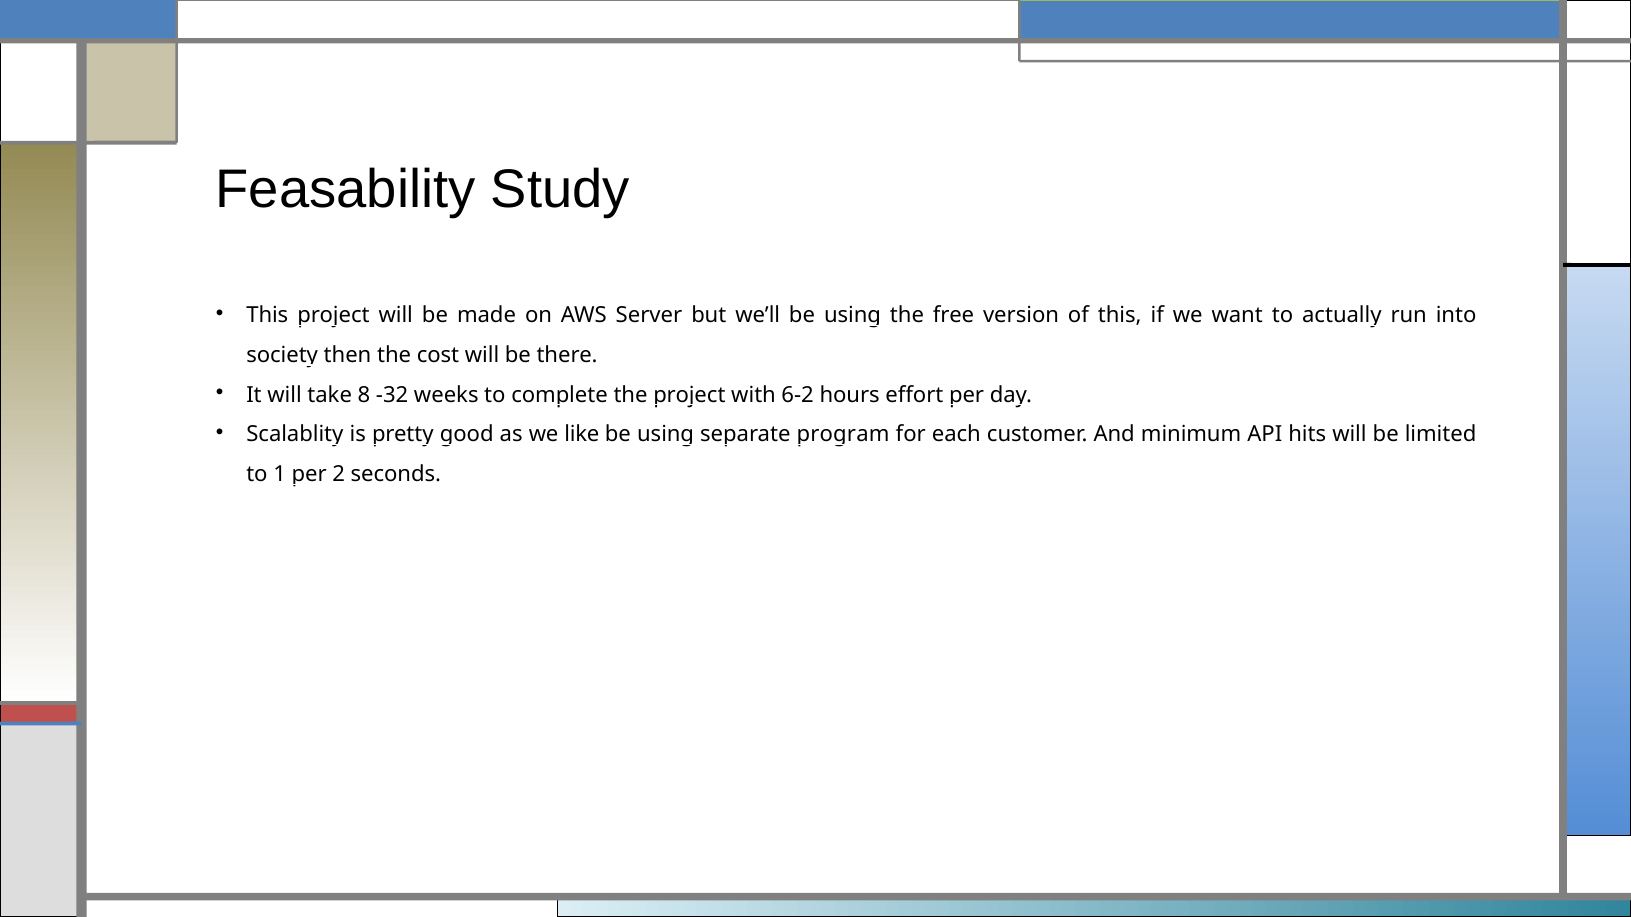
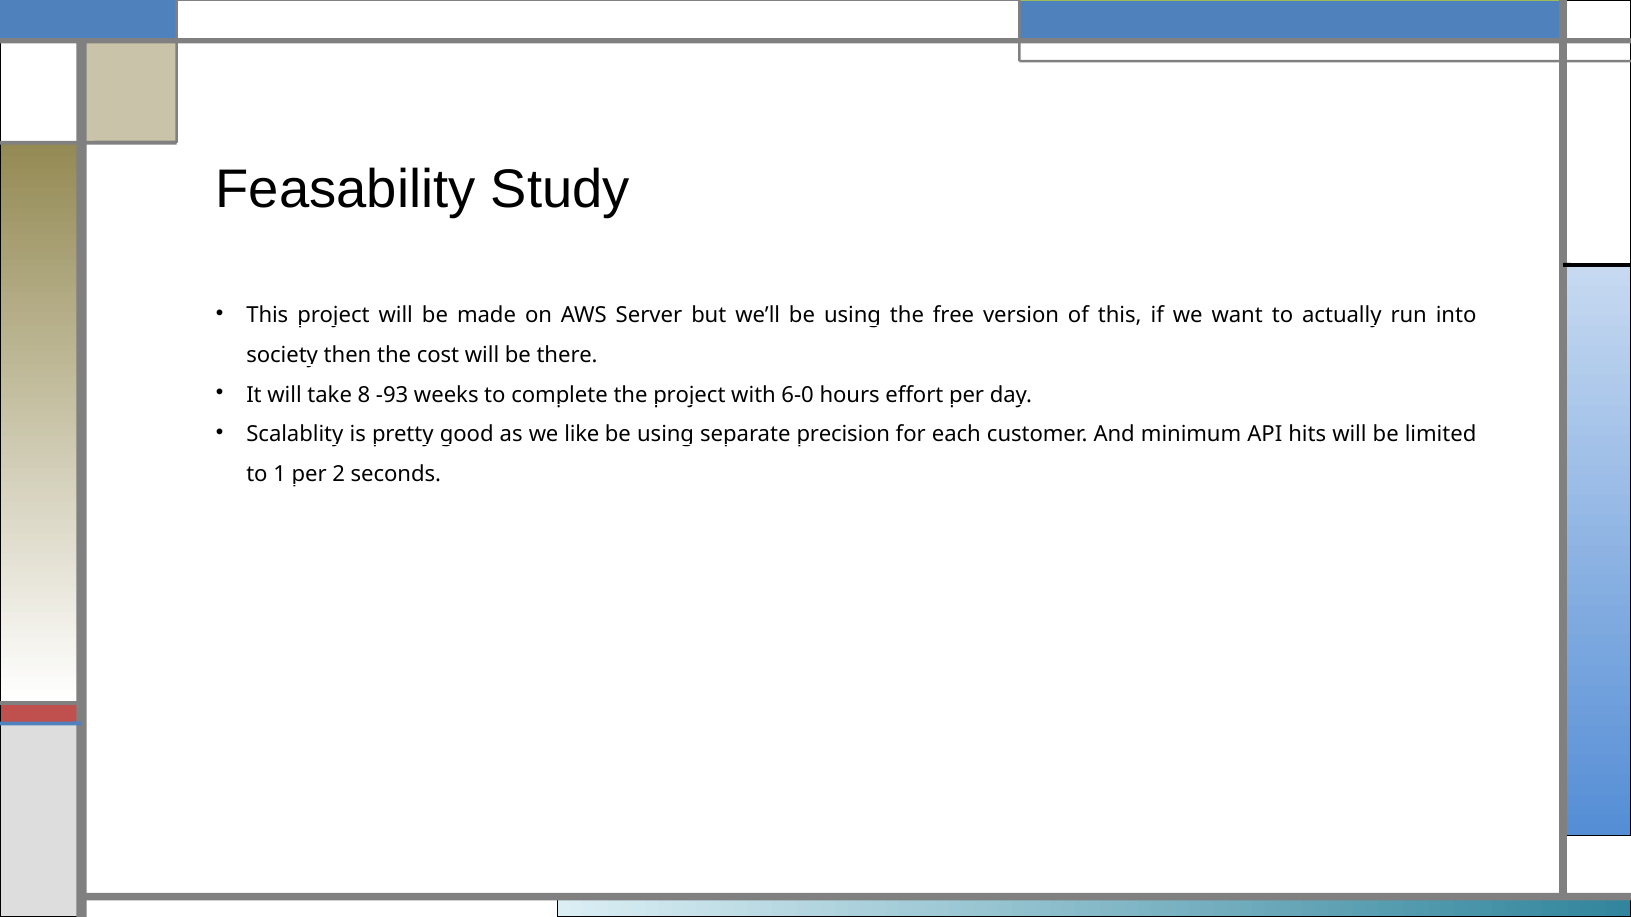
-32: -32 -> -93
6-2: 6-2 -> 6-0
program: program -> precision
